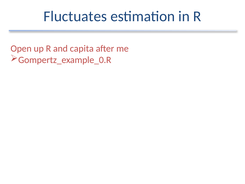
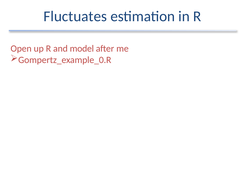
capita: capita -> model
